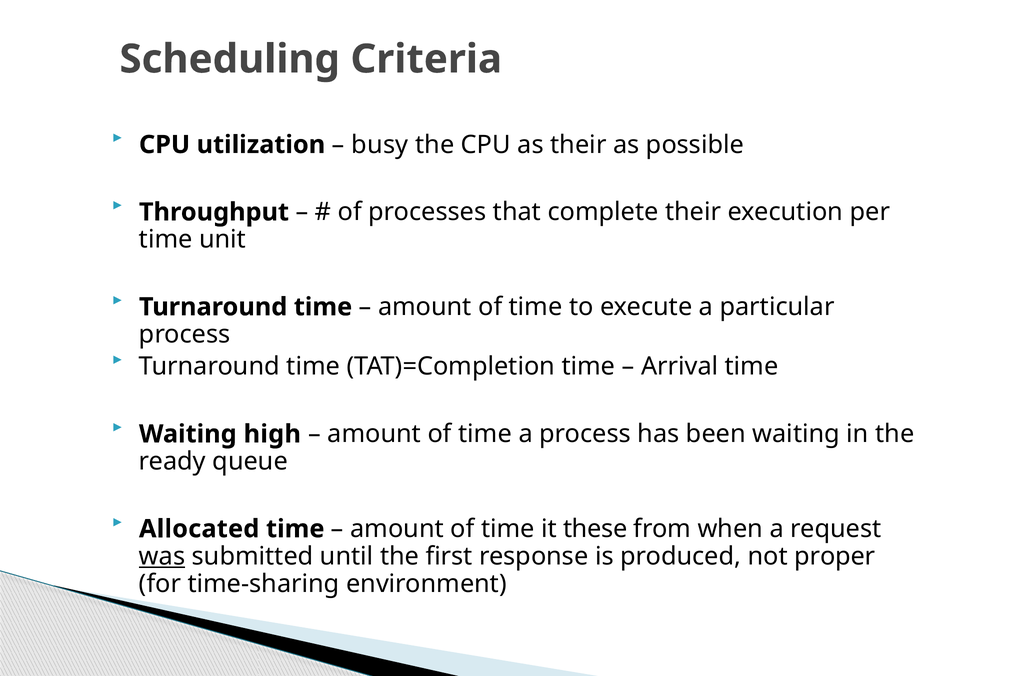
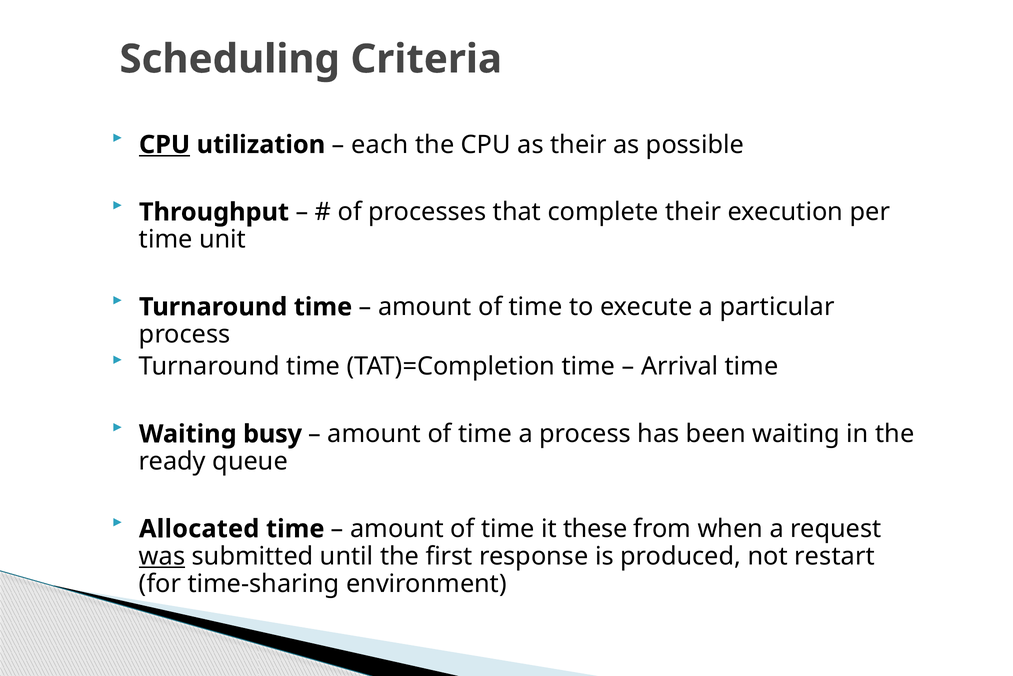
CPU at (165, 145) underline: none -> present
busy: busy -> each
high: high -> busy
proper: proper -> restart
